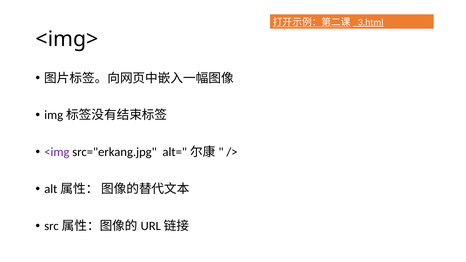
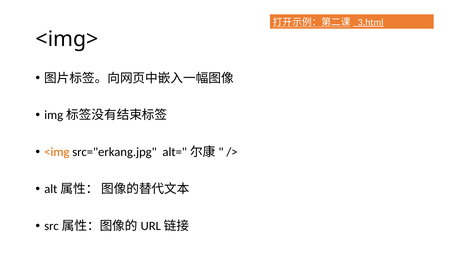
<img colour: purple -> orange
